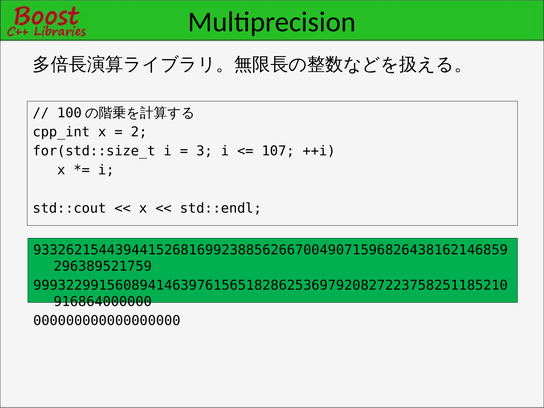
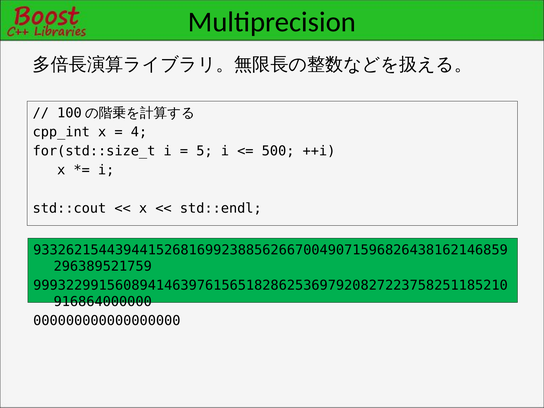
2: 2 -> 4
3: 3 -> 5
107: 107 -> 500
